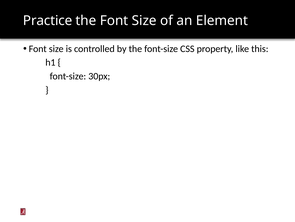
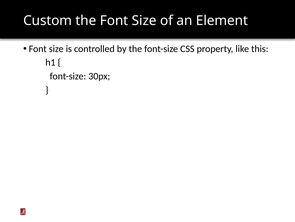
Practice: Practice -> Custom
